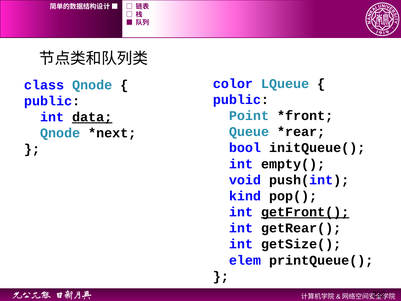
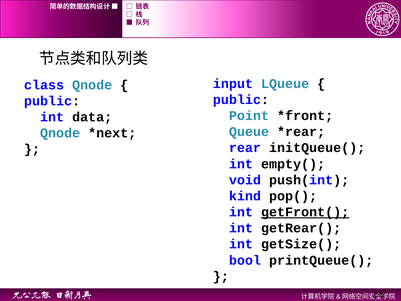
color: color -> input
data underline: present -> none
bool: bool -> rear
elem: elem -> bool
